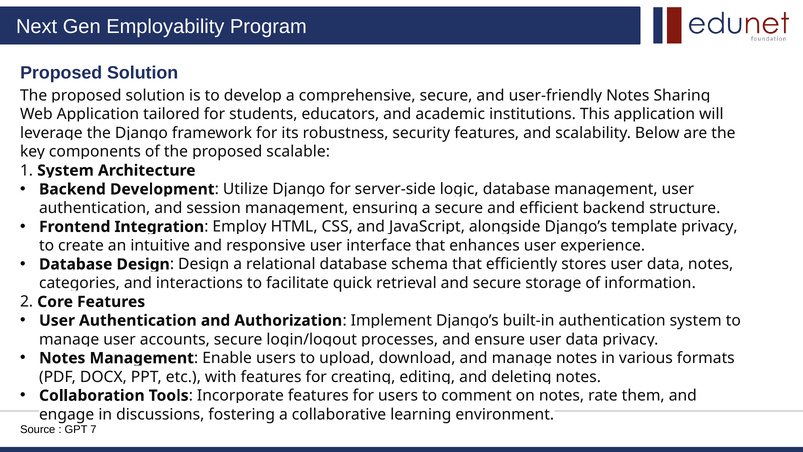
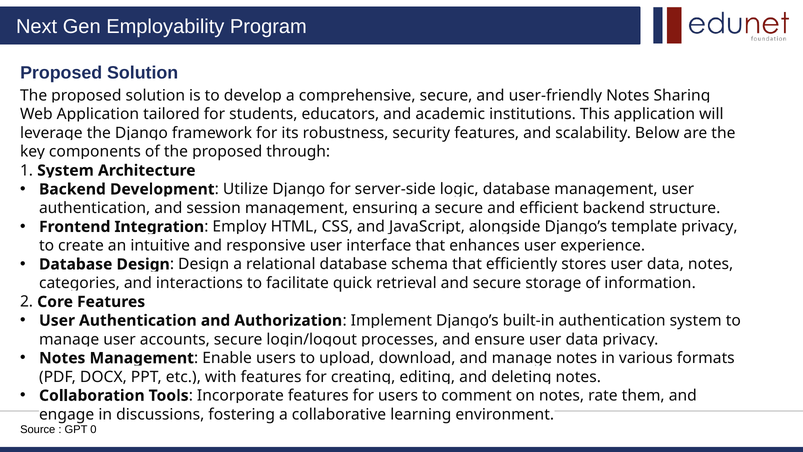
scalable: scalable -> through
7: 7 -> 0
